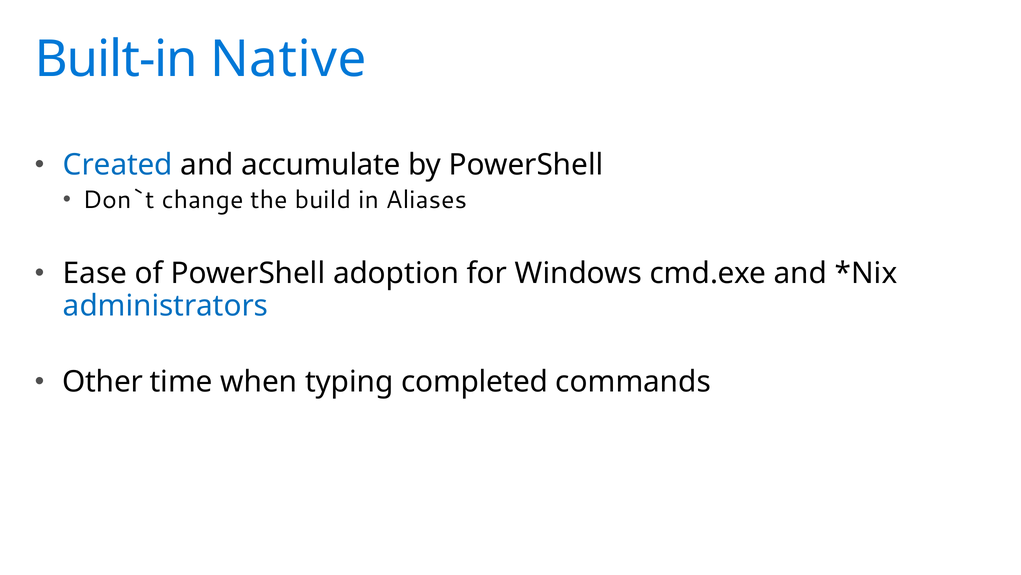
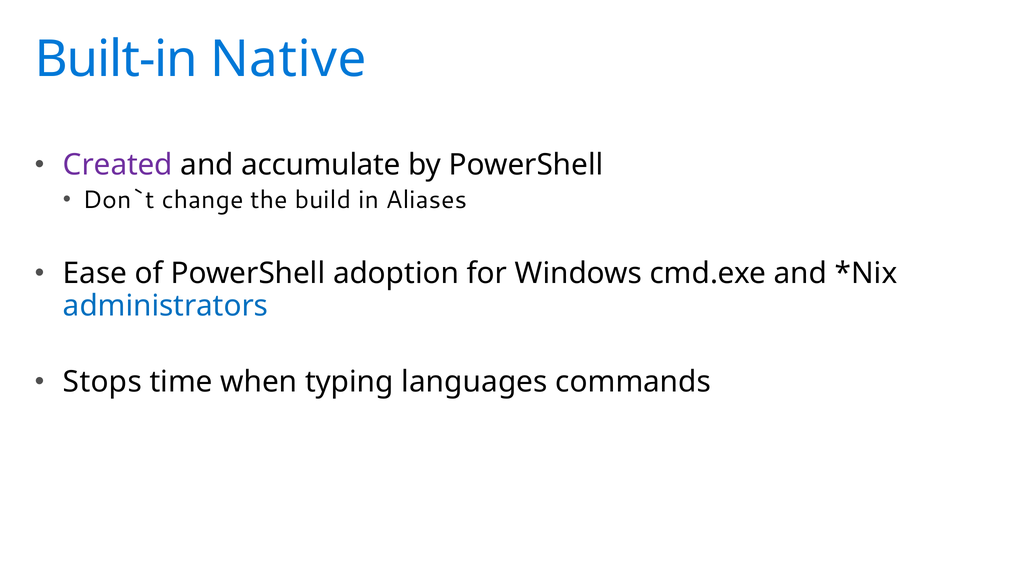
Created colour: blue -> purple
Other: Other -> Stops
completed: completed -> languages
